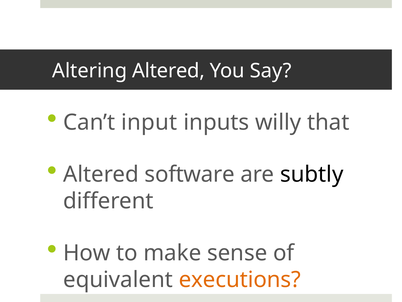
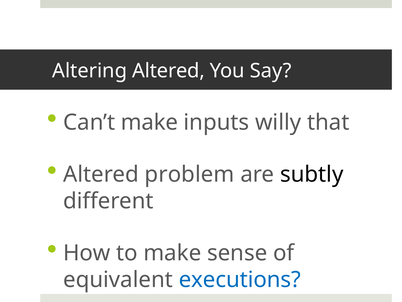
Can’t input: input -> make
software: software -> problem
executions colour: orange -> blue
